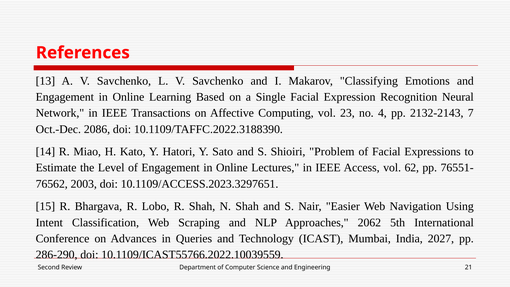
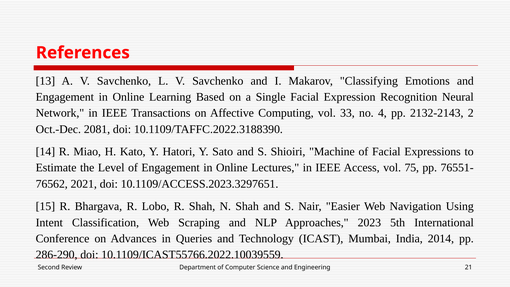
23: 23 -> 33
7: 7 -> 2
2086: 2086 -> 2081
Problem: Problem -> Machine
62: 62 -> 75
2003: 2003 -> 2021
2062: 2062 -> 2023
2027: 2027 -> 2014
